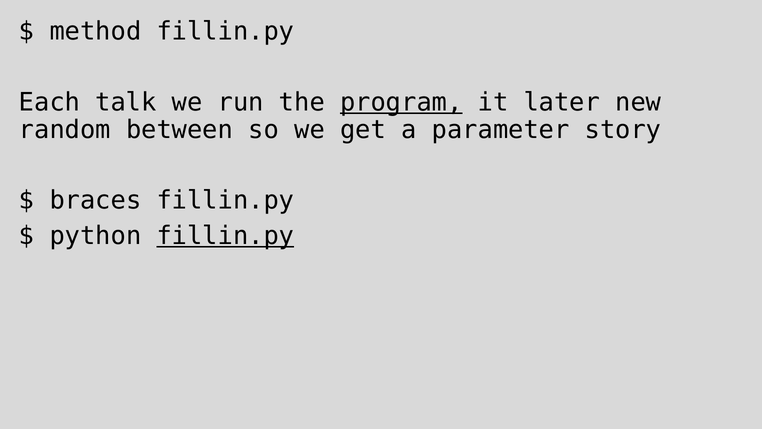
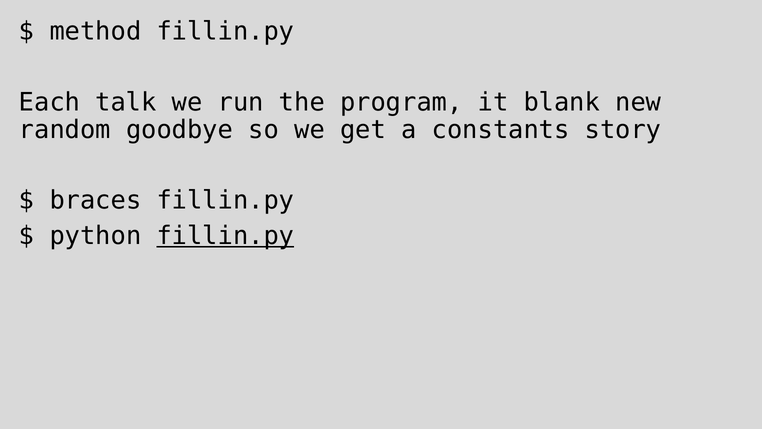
program underline: present -> none
later: later -> blank
between: between -> goodbye
parameter: parameter -> constants
